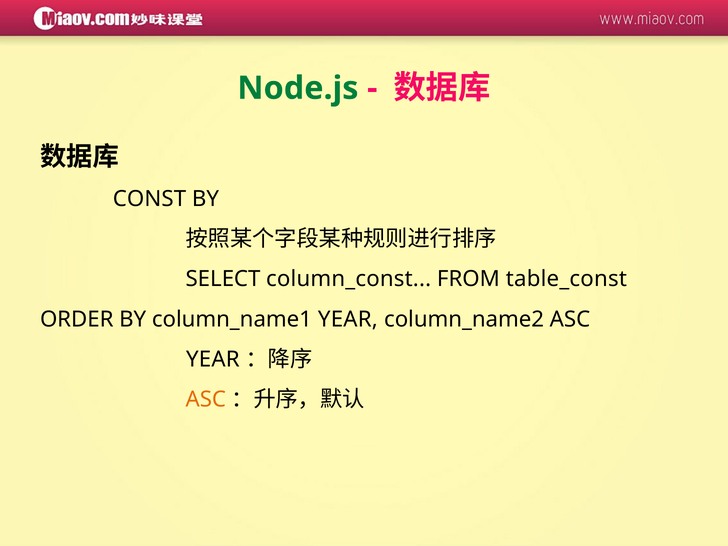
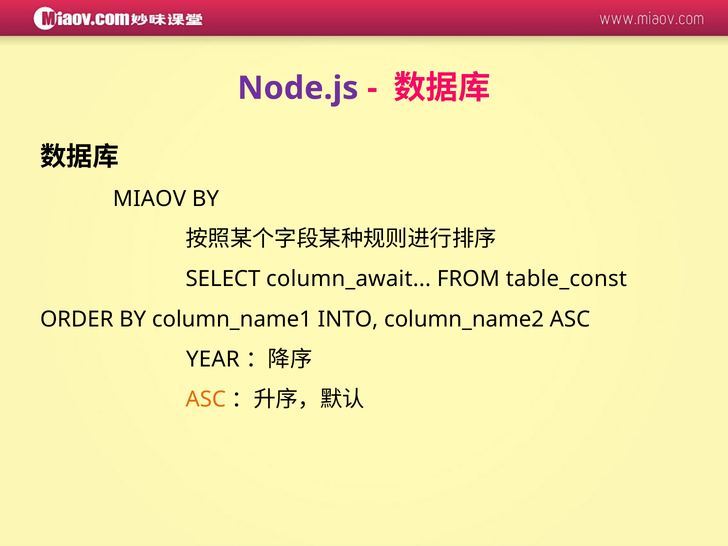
Node.js colour: green -> purple
CONST: CONST -> MIAOV
column_const: column_const -> column_await
column_name1 YEAR: YEAR -> INTO
